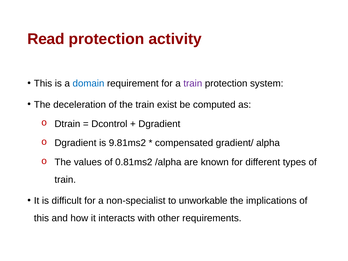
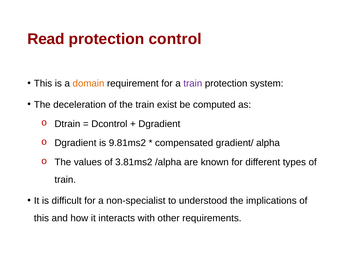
activity: activity -> control
domain colour: blue -> orange
0.81ms2: 0.81ms2 -> 3.81ms2
unworkable: unworkable -> understood
